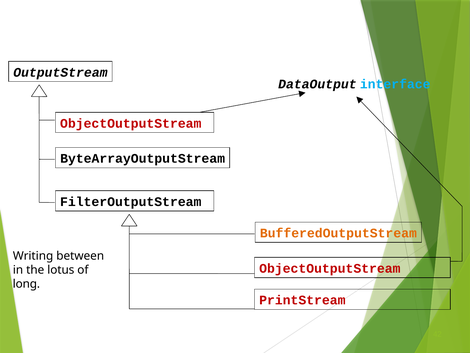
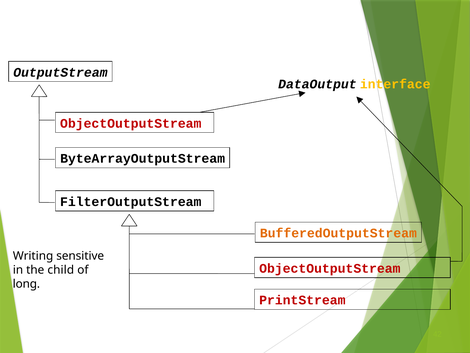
interface colour: light blue -> yellow
between: between -> sensitive
lotus: lotus -> child
